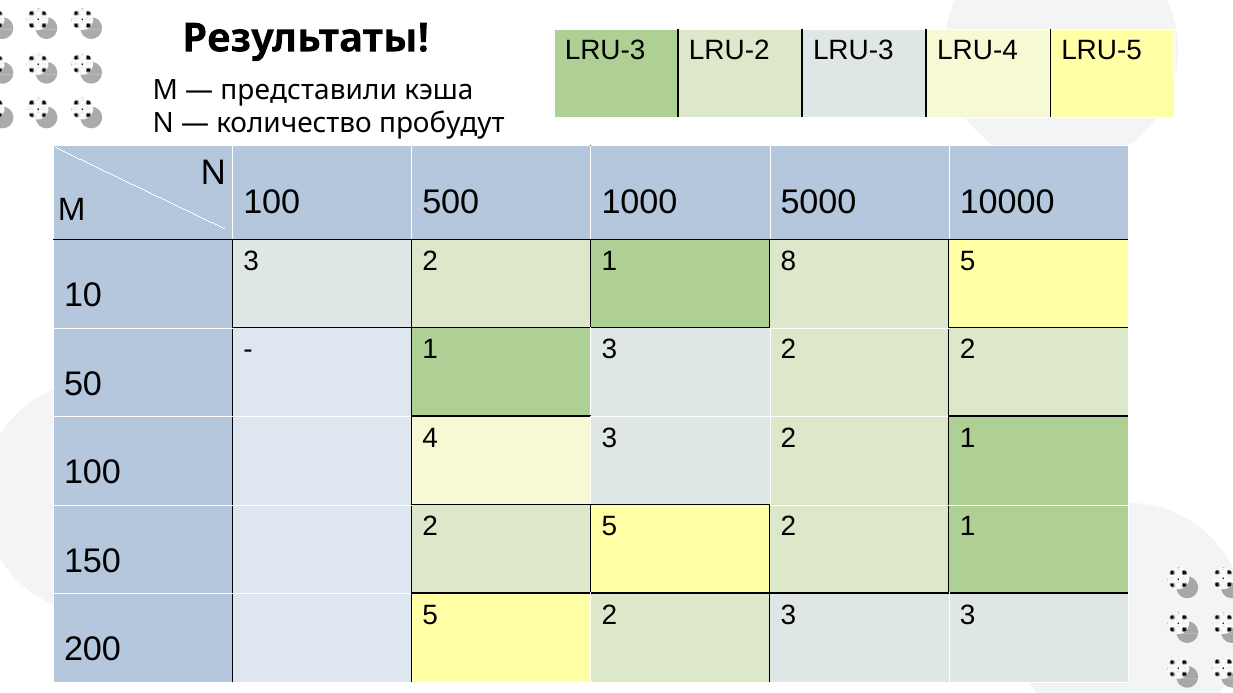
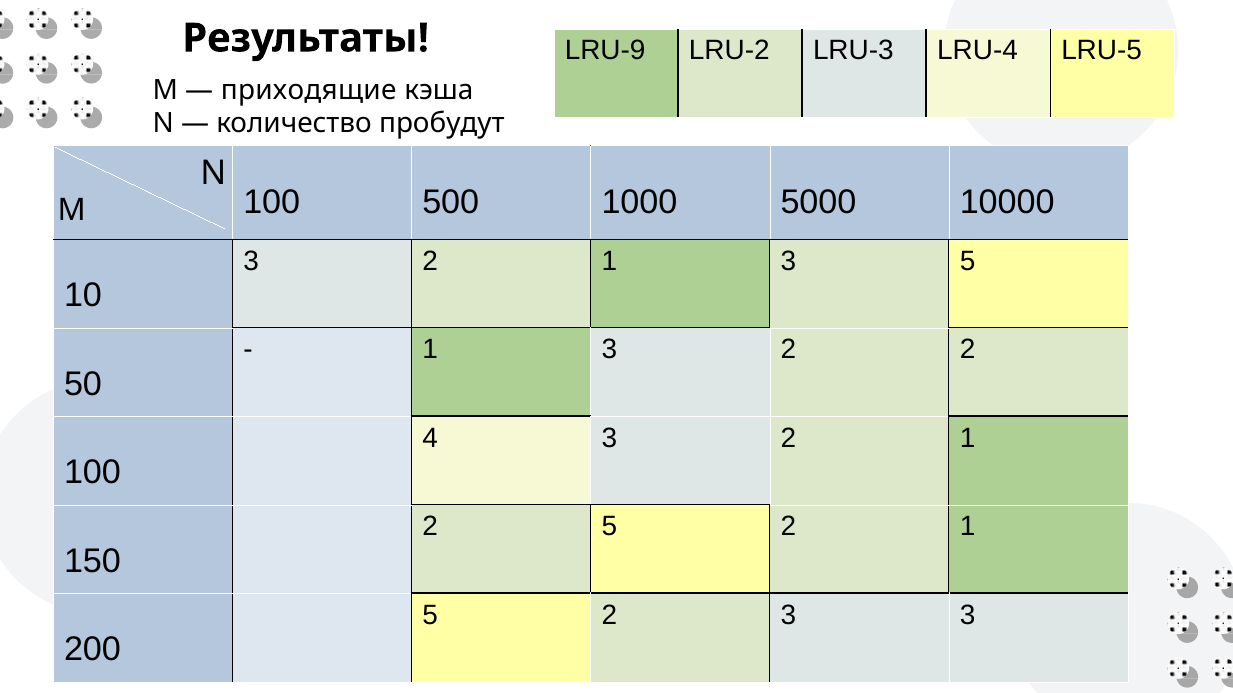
LRU-3 at (605, 51): LRU-3 -> LRU-9
представили: представили -> приходящие
2 1 8: 8 -> 3
